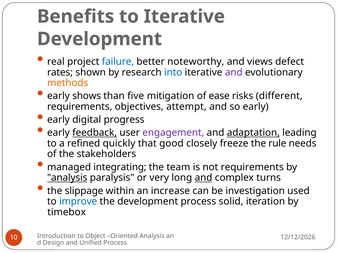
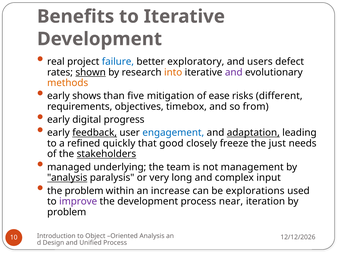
noteworthy: noteworthy -> exploratory
views: views -> users
shown underline: none -> present
into colour: blue -> orange
attempt: attempt -> timebox
so early: early -> from
engagement colour: purple -> blue
rule: rule -> just
stakeholders underline: none -> present
integrating: integrating -> underlying
not requirements: requirements -> management
and at (204, 178) underline: present -> none
turns: turns -> input
the slippage: slippage -> problem
investigation: investigation -> explorations
improve colour: blue -> purple
solid: solid -> near
timebox at (67, 212): timebox -> problem
